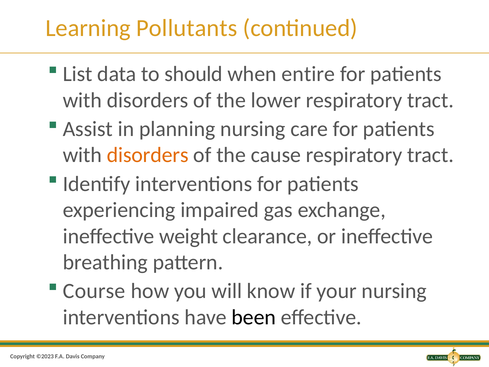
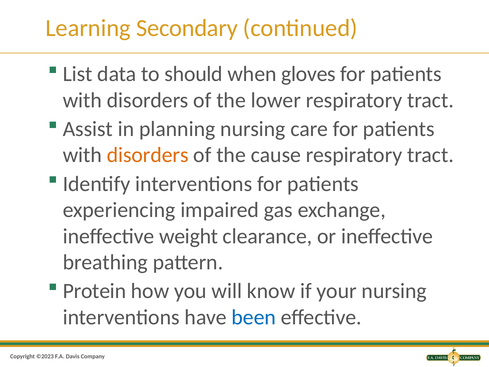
Pollutants: Pollutants -> Secondary
entire: entire -> gloves
Course: Course -> Protein
been colour: black -> blue
